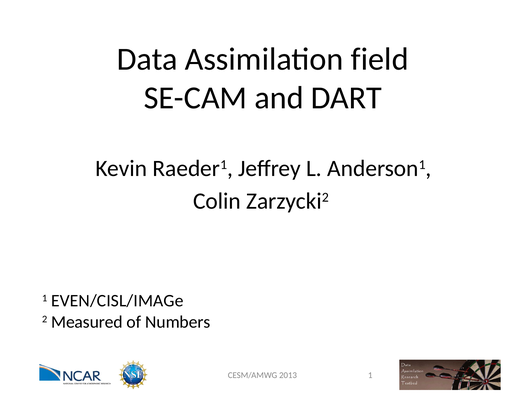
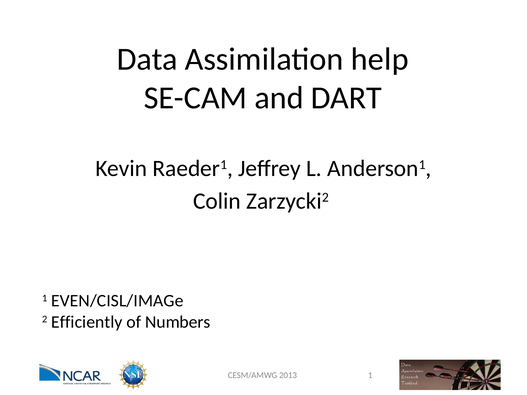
field: field -> help
Measured: Measured -> Efficiently
